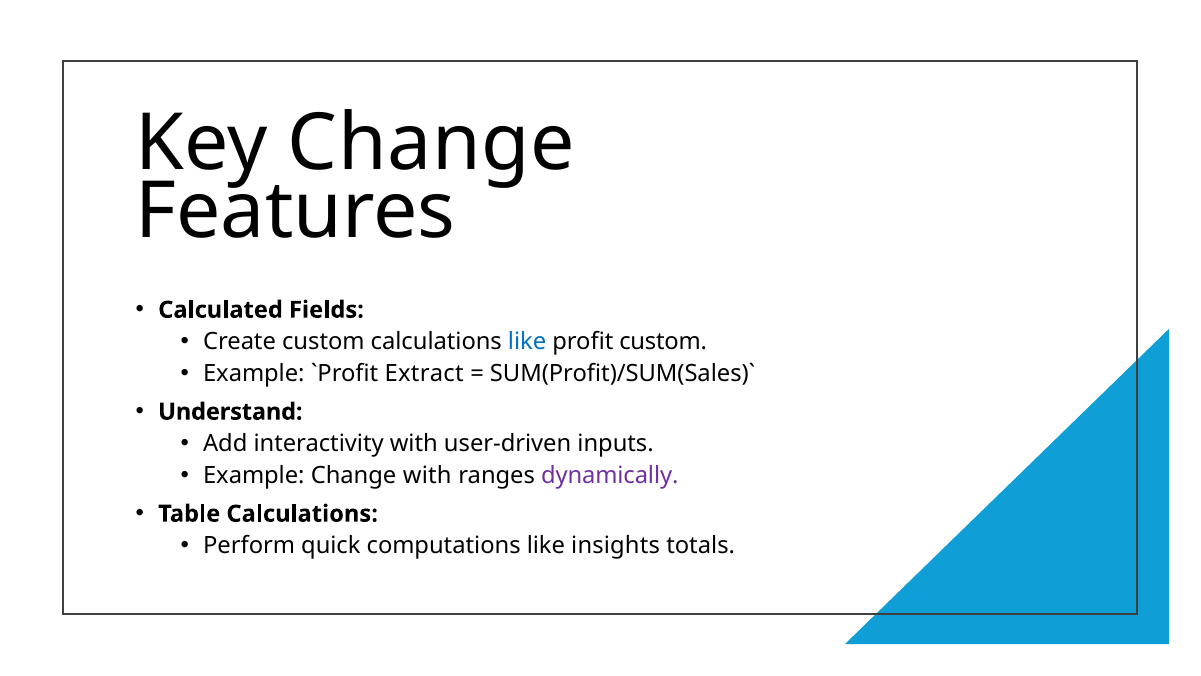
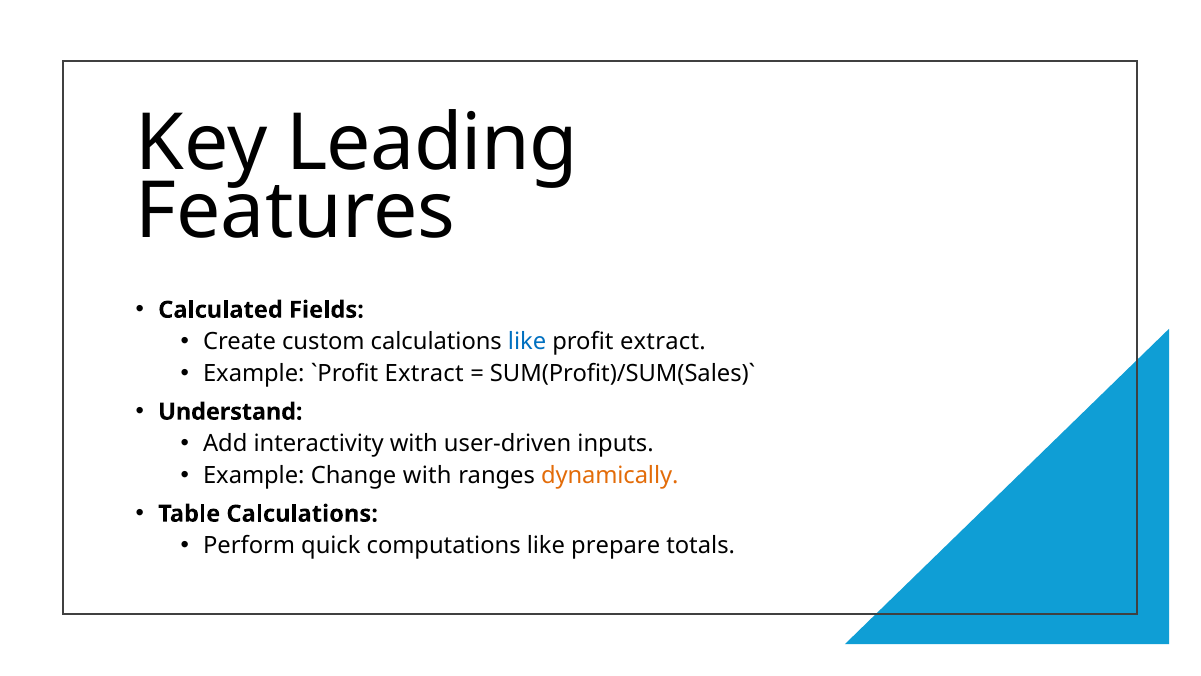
Key Change: Change -> Leading
profit custom: custom -> extract
dynamically colour: purple -> orange
insights: insights -> prepare
